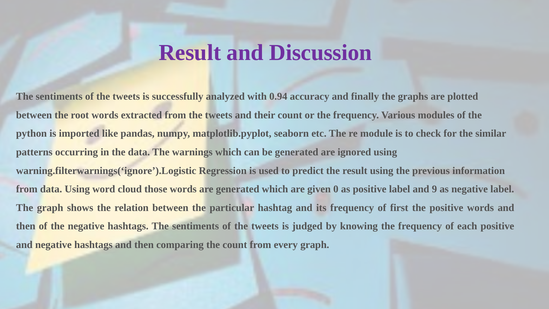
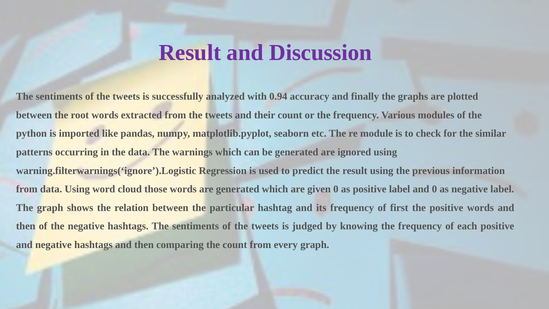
and 9: 9 -> 0
